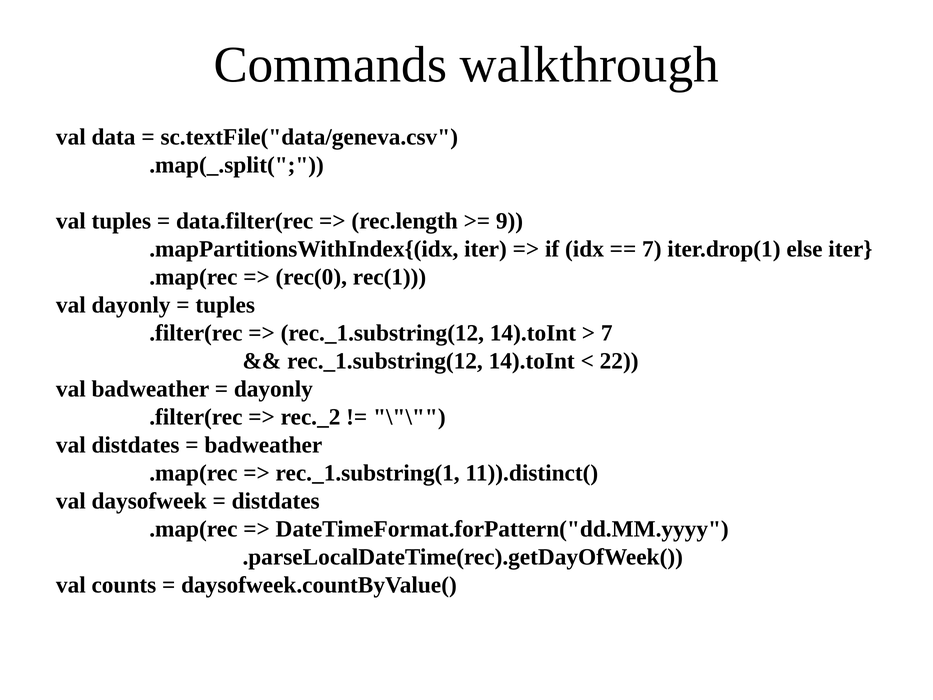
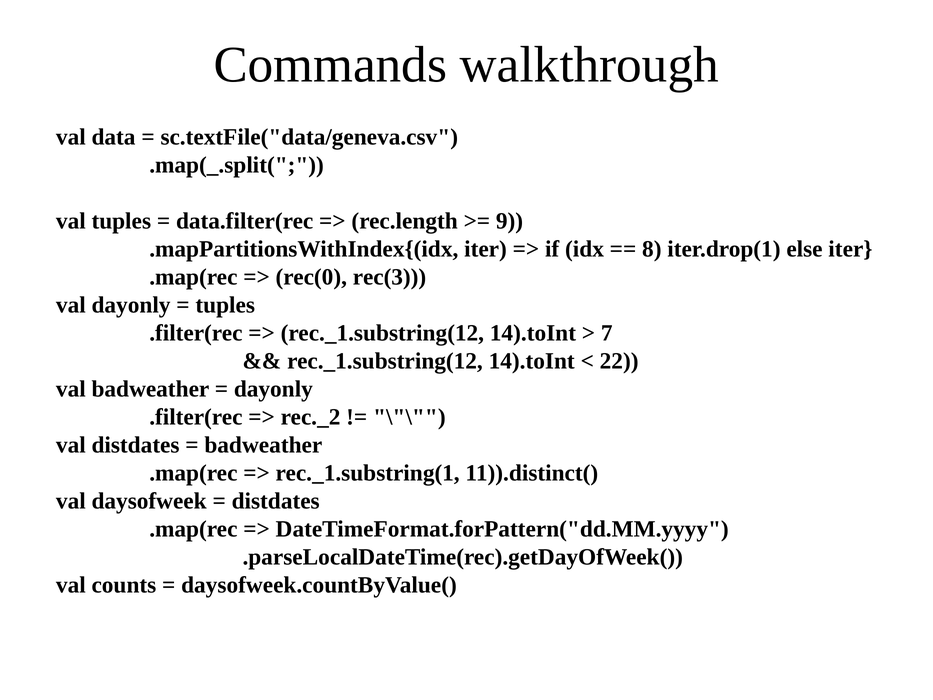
7 at (652, 249): 7 -> 8
rec(1: rec(1 -> rec(3
